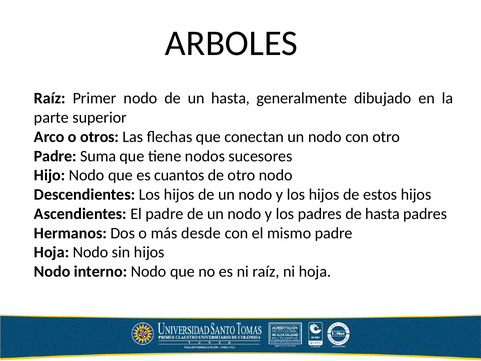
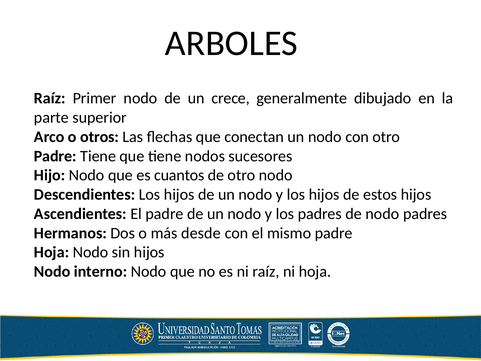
un hasta: hasta -> crece
Padre Suma: Suma -> Tiene
de hasta: hasta -> nodo
